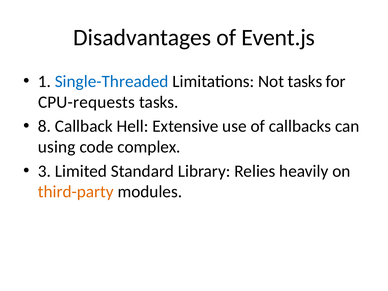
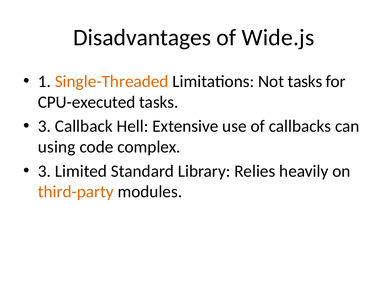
Event.js: Event.js -> Wide.js
Single-Threaded colour: blue -> orange
CPU-requests: CPU-requests -> CPU-executed
8 at (44, 126): 8 -> 3
